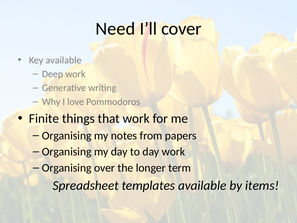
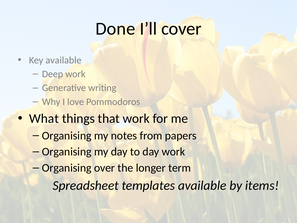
Need: Need -> Done
Finite: Finite -> What
